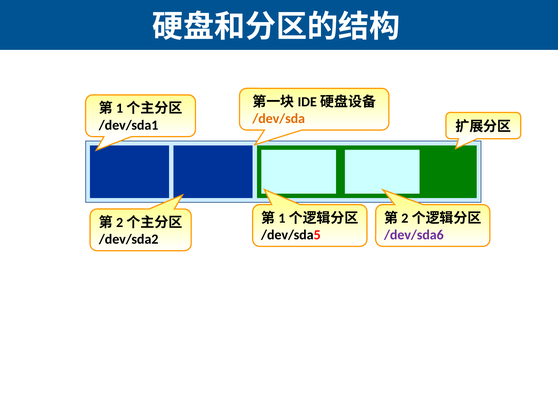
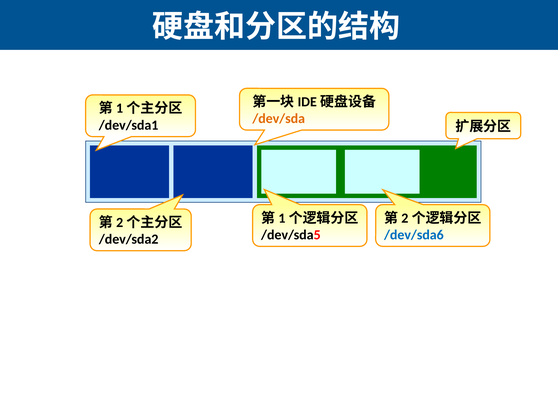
/dev/sda6 colour: purple -> blue
